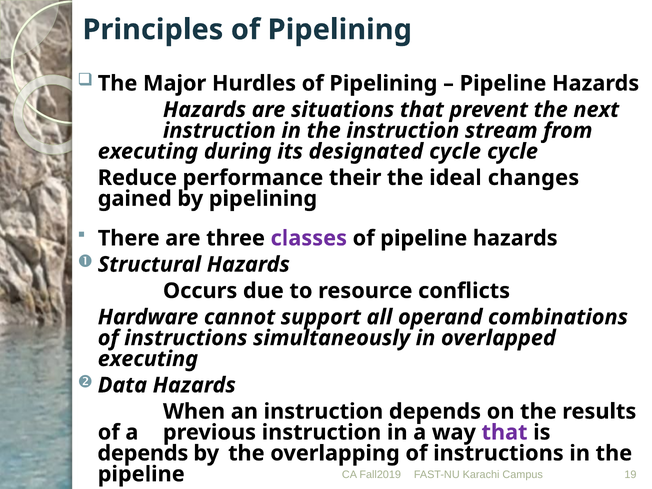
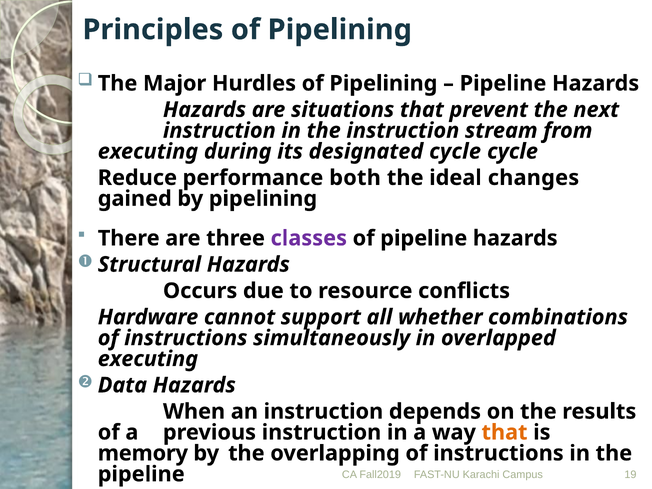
their: their -> both
operand: operand -> whether
that at (505, 432) colour: purple -> orange
depends at (143, 453): depends -> memory
